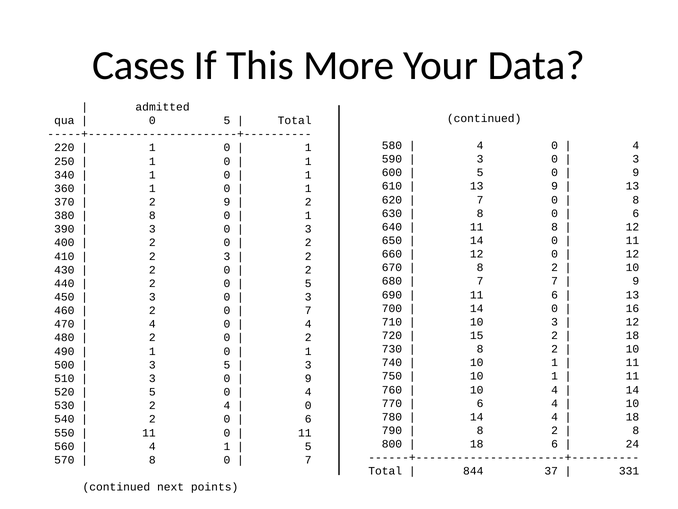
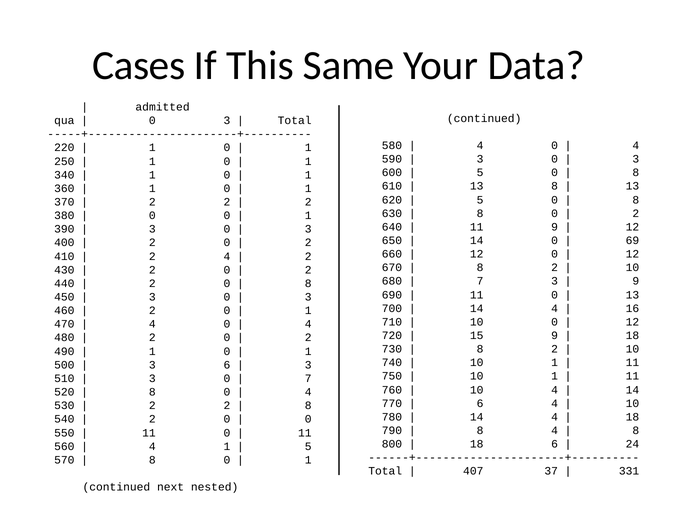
More: More -> Same
0 5: 5 -> 3
9 at (636, 172): 9 -> 8
13 9: 9 -> 8
7 at (480, 200): 7 -> 5
9 at (227, 202): 9 -> 2
6 at (636, 213): 6 -> 2
8 at (152, 215): 8 -> 0
11 8: 8 -> 9
11 at (632, 240): 11 -> 69
2 3: 3 -> 4
7 7: 7 -> 3
5 at (308, 283): 5 -> 8
6 at (555, 295): 6 -> 0
0 at (555, 308): 0 -> 4
7 at (308, 310): 7 -> 1
10 3: 3 -> 0
15 2: 2 -> 9
3 5: 5 -> 6
9 at (308, 378): 9 -> 7
5 at (152, 392): 5 -> 8
4 at (227, 405): 4 -> 2
0 at (308, 405): 0 -> 8
6 at (308, 419): 6 -> 0
2 at (555, 430): 2 -> 4
7 at (308, 459): 7 -> 1
844: 844 -> 407
points: points -> nested
